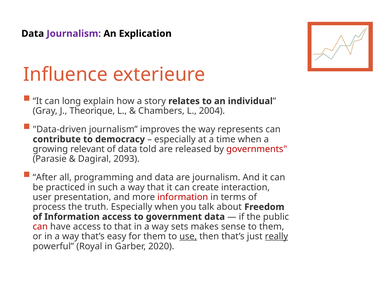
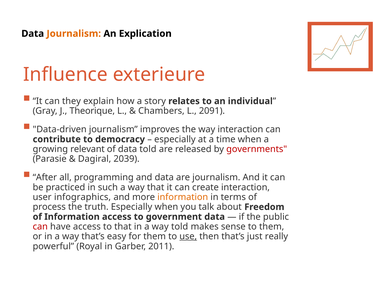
Journalism at (74, 34) colour: purple -> orange
long: long -> they
2004: 2004 -> 2091
way represents: represents -> interaction
2093: 2093 -> 2039
presentation: presentation -> infographics
information at (183, 197) colour: red -> orange
way sets: sets -> told
really underline: present -> none
2020: 2020 -> 2011
